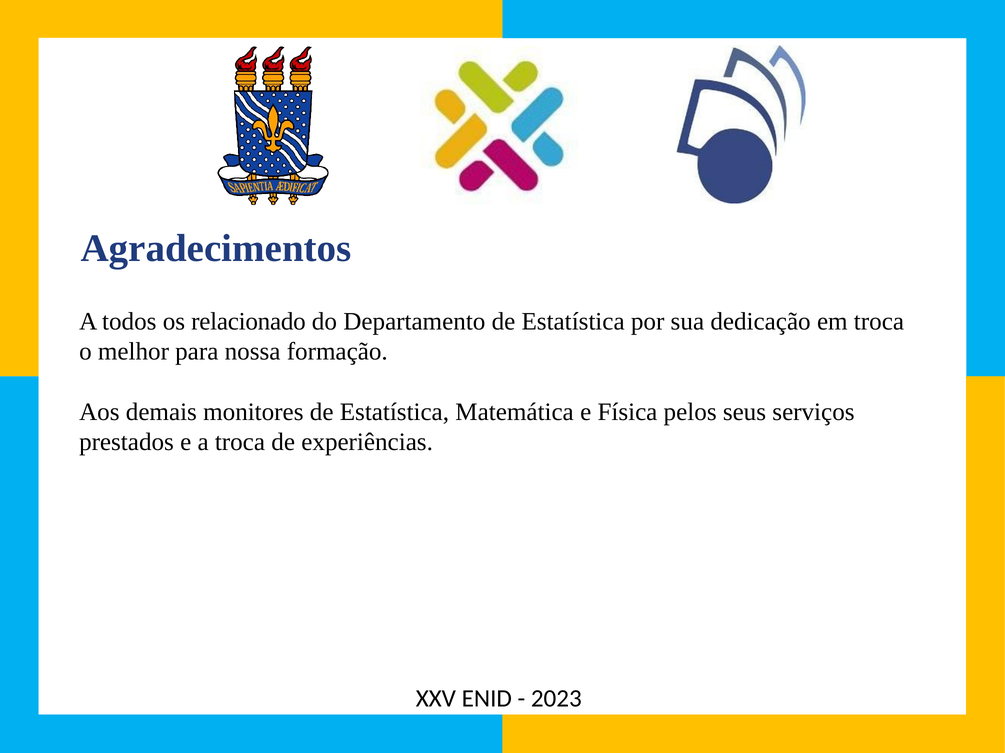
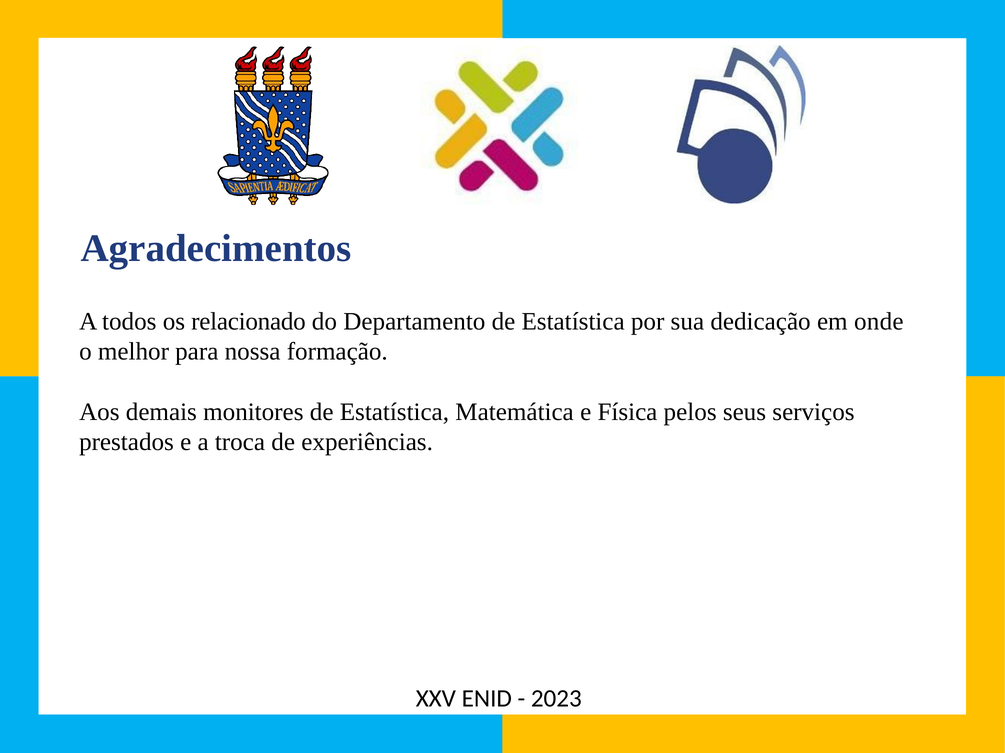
em troca: troca -> onde
